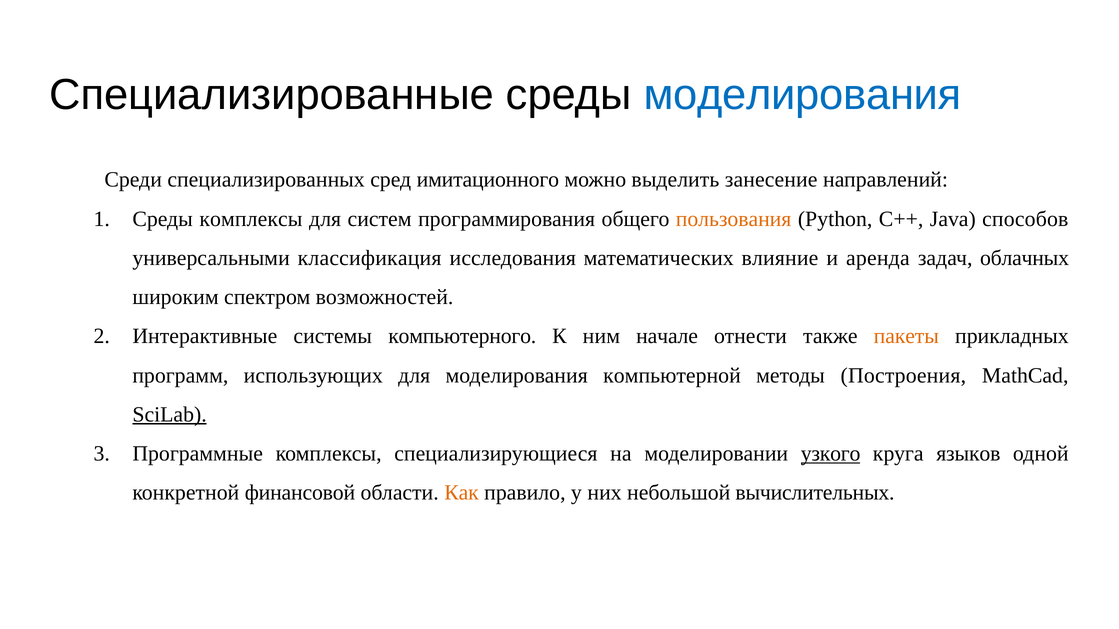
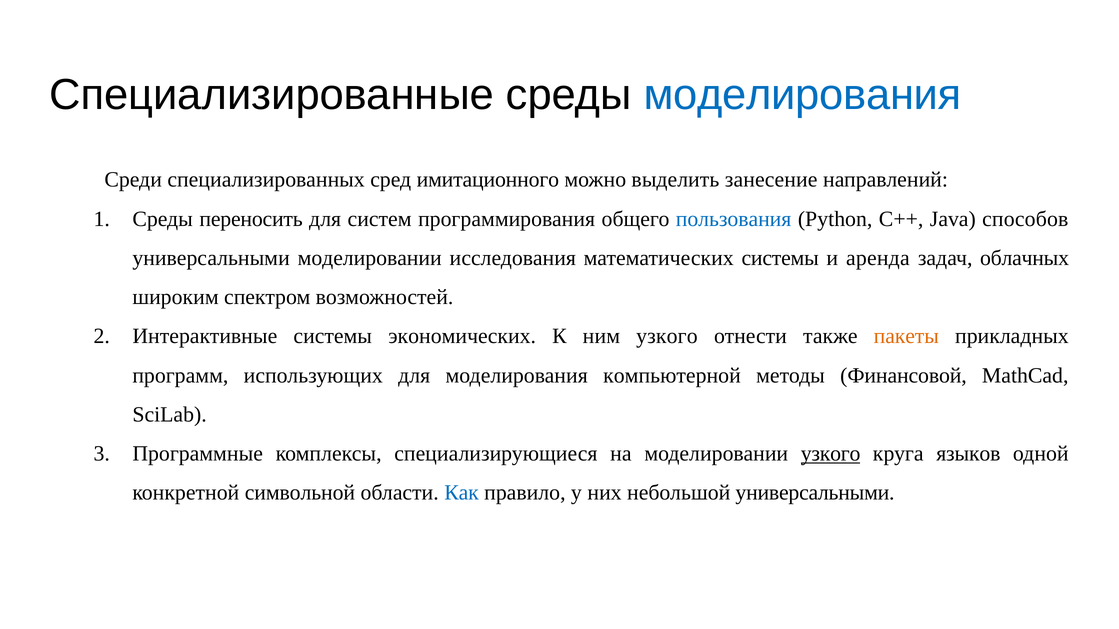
Среды комплексы: комплексы -> переносить
пользования colour: orange -> blue
универсальными классификация: классификация -> моделировании
математических влияние: влияние -> системы
компьютерного: компьютерного -> экономических
ним начале: начале -> узкого
Построения: Построения -> Финансовой
SciLab underline: present -> none
финансовой: финансовой -> символьной
Как colour: orange -> blue
небольшой вычислительных: вычислительных -> универсальными
